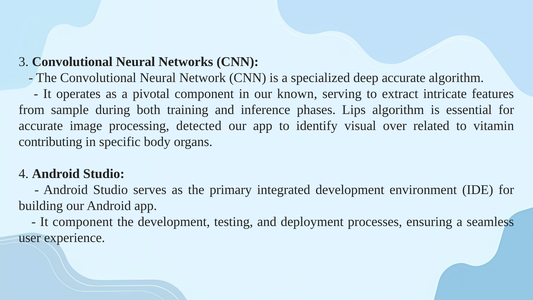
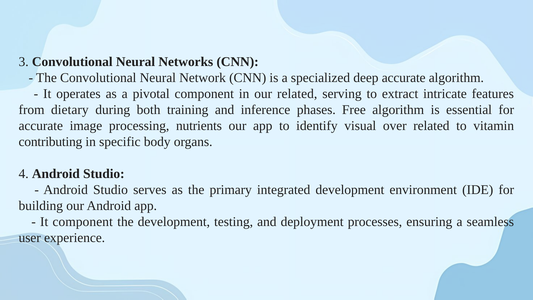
our known: known -> related
sample: sample -> dietary
Lips: Lips -> Free
detected: detected -> nutrients
